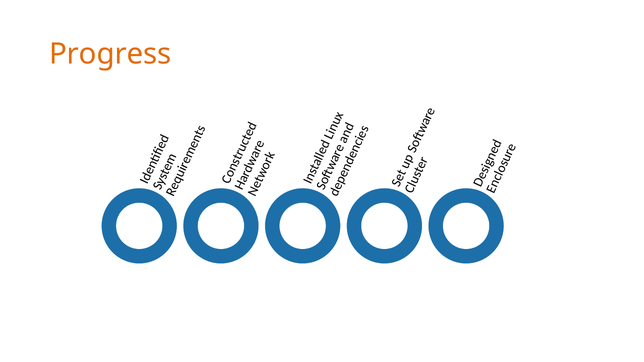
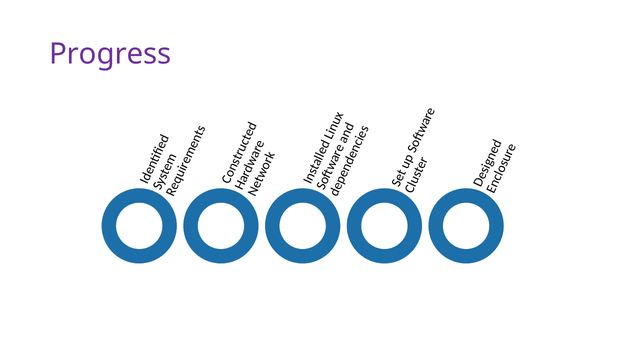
Progress colour: orange -> purple
